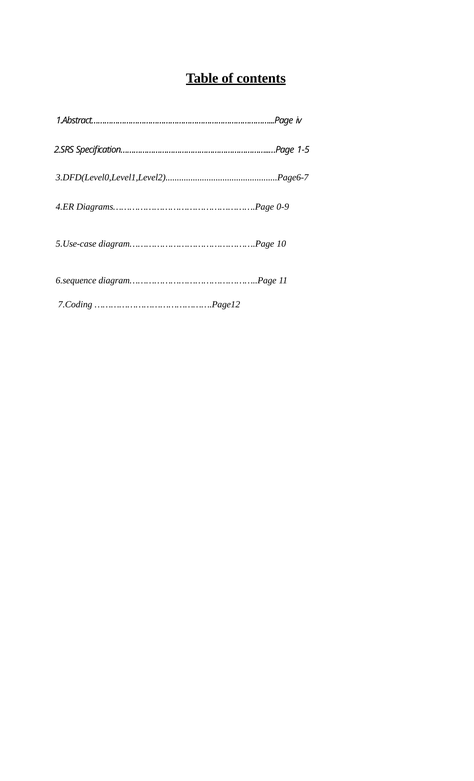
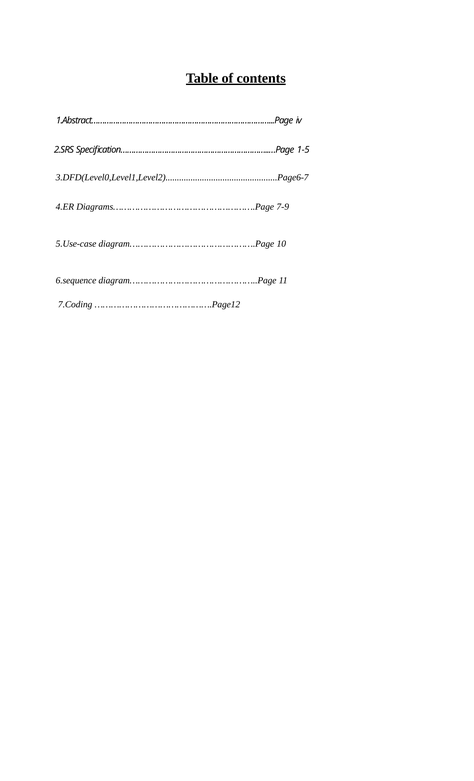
0-9: 0-9 -> 7-9
